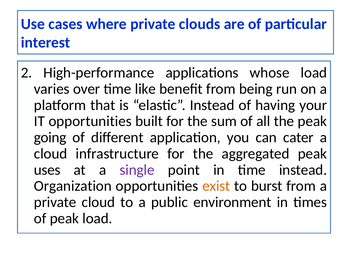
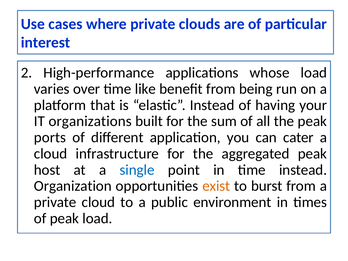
IT opportunities: opportunities -> organizations
going: going -> ports
uses: uses -> host
single colour: purple -> blue
